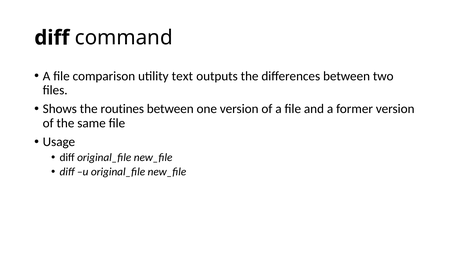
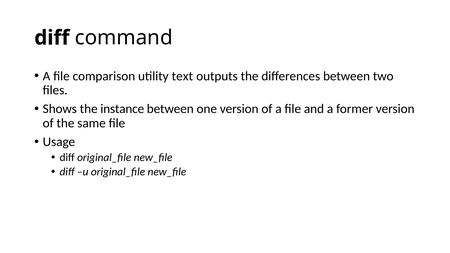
routines: routines -> instance
